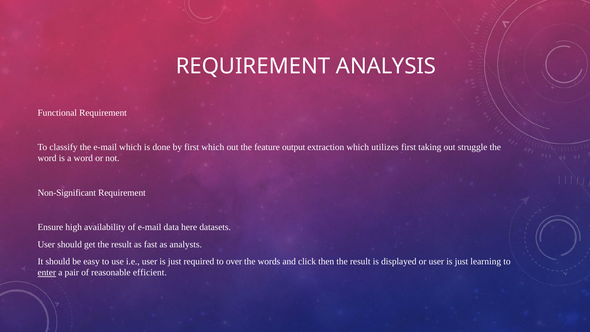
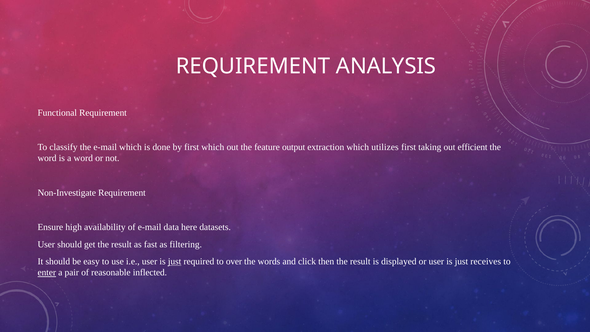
struggle: struggle -> efficient
Non-Significant: Non-Significant -> Non-Investigate
analysts: analysts -> filtering
just at (175, 261) underline: none -> present
learning: learning -> receives
efficient: efficient -> inflected
